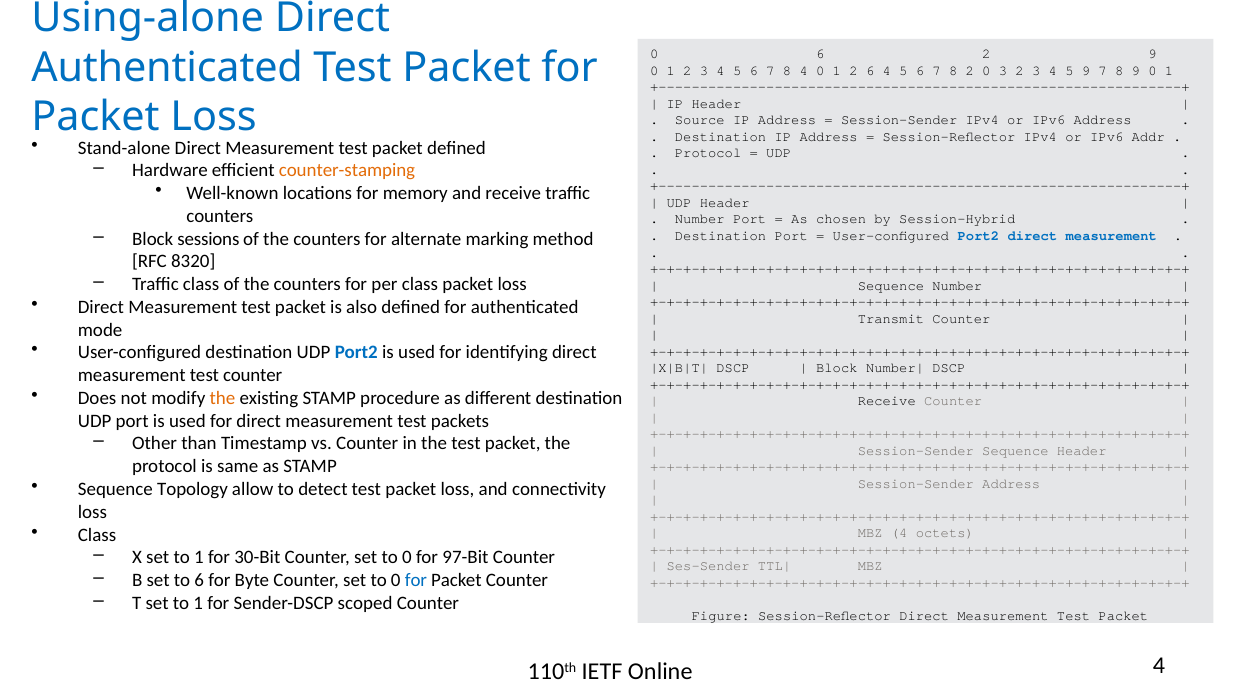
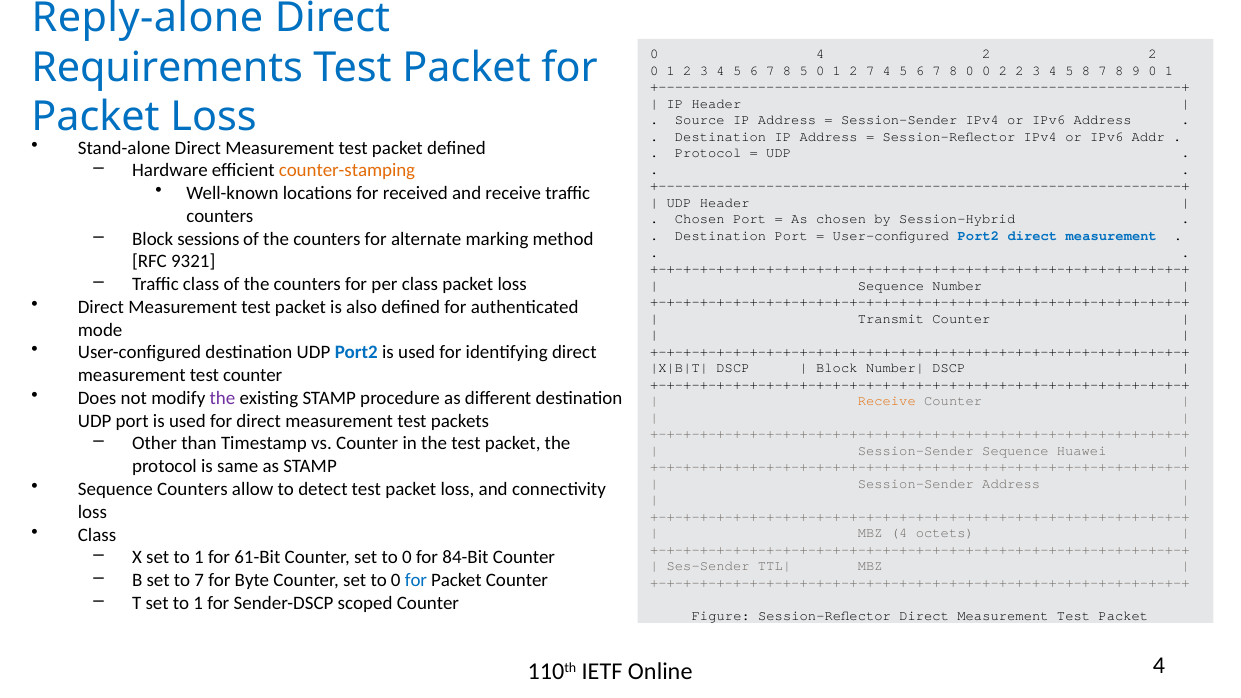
Using-alone: Using-alone -> Reply-alone
0 6: 6 -> 4
9 at (1152, 54): 9 -> 2
Authenticated at (167, 67): Authenticated -> Requirements
8 4: 4 -> 5
2 6: 6 -> 7
8 2: 2 -> 0
0 3: 3 -> 2
5 9: 9 -> 8
memory: memory -> received
Number at (700, 219): Number -> Chosen
8320: 8320 -> 9321
the at (222, 398) colour: orange -> purple
Receive at (887, 401) colour: black -> orange
Sequence Header: Header -> Huawei
Sequence Topology: Topology -> Counters
30-Bit: 30-Bit -> 61-Bit
97-Bit: 97-Bit -> 84-Bit
to 6: 6 -> 7
